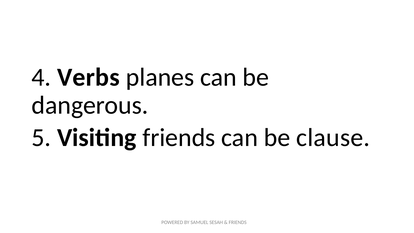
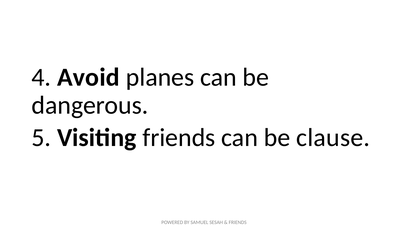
Verbs: Verbs -> Avoid
